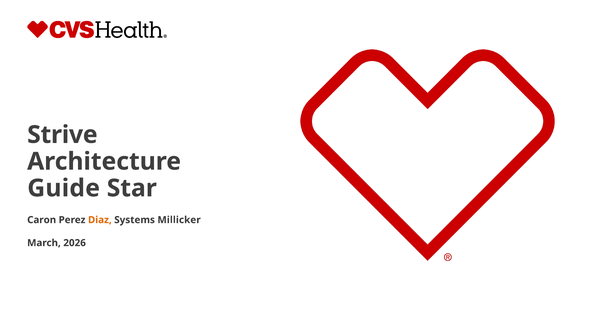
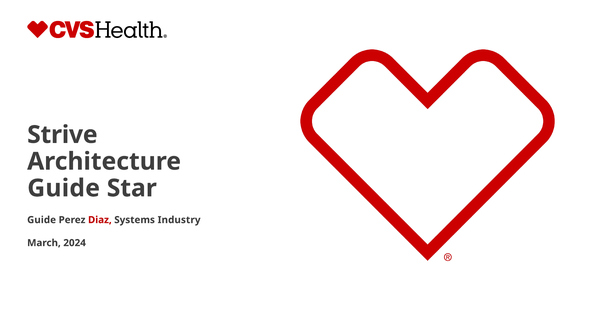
Caron at (42, 220): Caron -> Guide
Diaz colour: orange -> red
Millicker: Millicker -> Industry
2026: 2026 -> 2024
